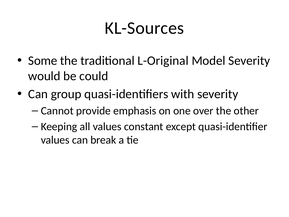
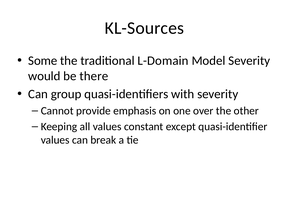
L-Original: L-Original -> L-Domain
could: could -> there
